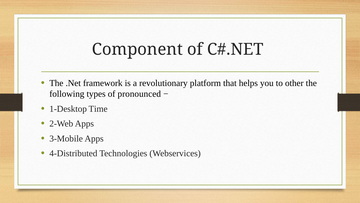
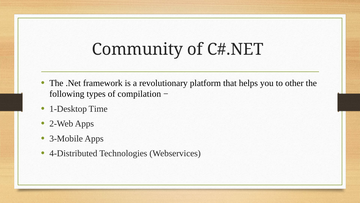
Component: Component -> Community
pronounced: pronounced -> compilation
